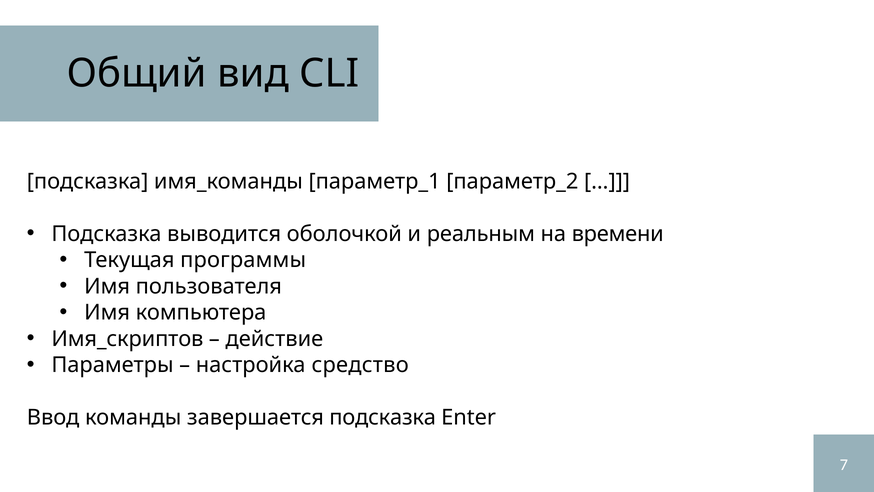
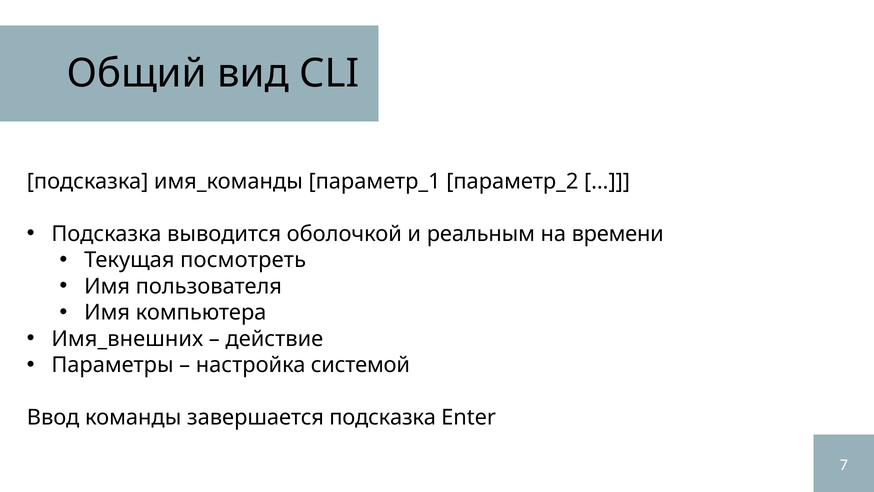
программы: программы -> посмотреть
Имя_скриптов: Имя_скриптов -> Имя_внешних
средство: средство -> системой
